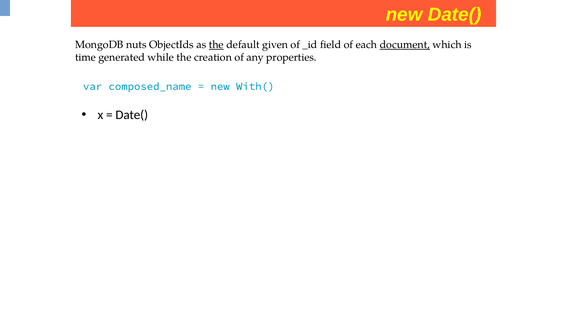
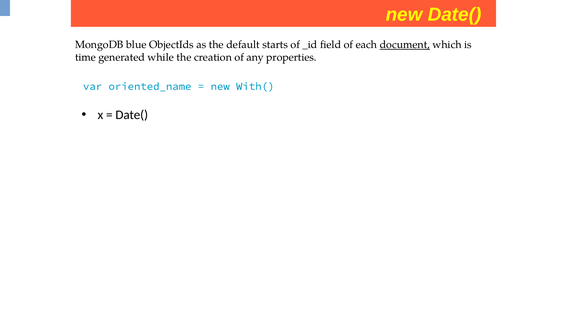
nuts: nuts -> blue
the at (216, 45) underline: present -> none
given: given -> starts
composed_name: composed_name -> oriented_name
